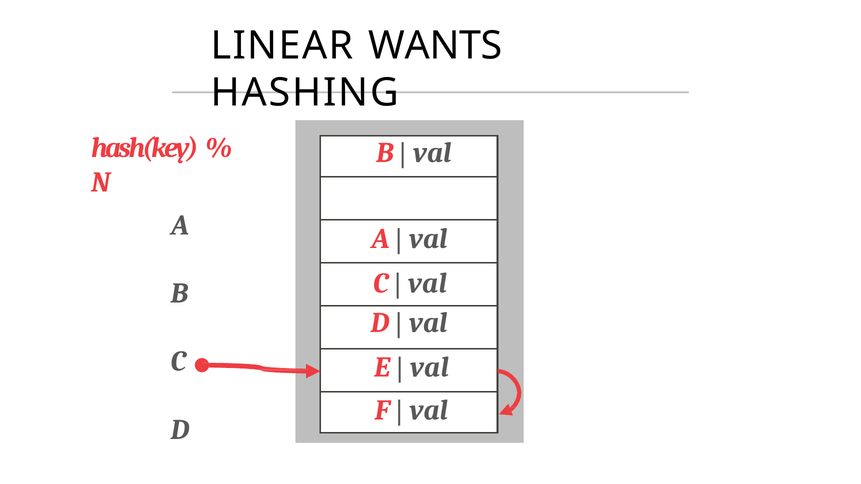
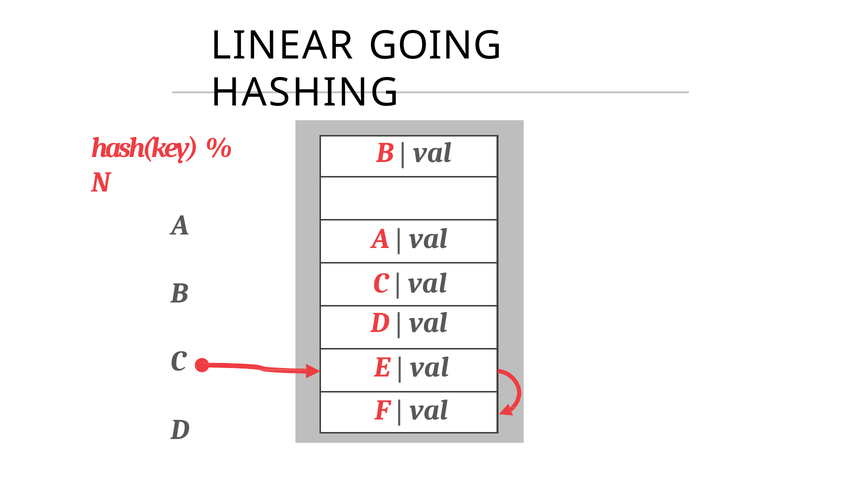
WANTS: WANTS -> GOING
